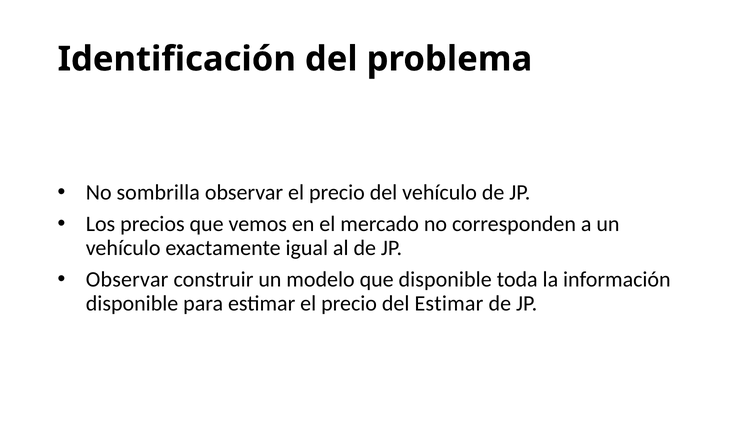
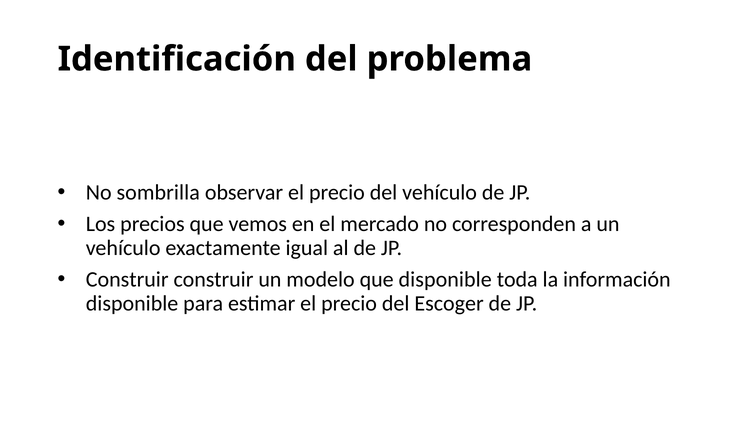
Observar at (127, 279): Observar -> Construir
del Estimar: Estimar -> Escoger
